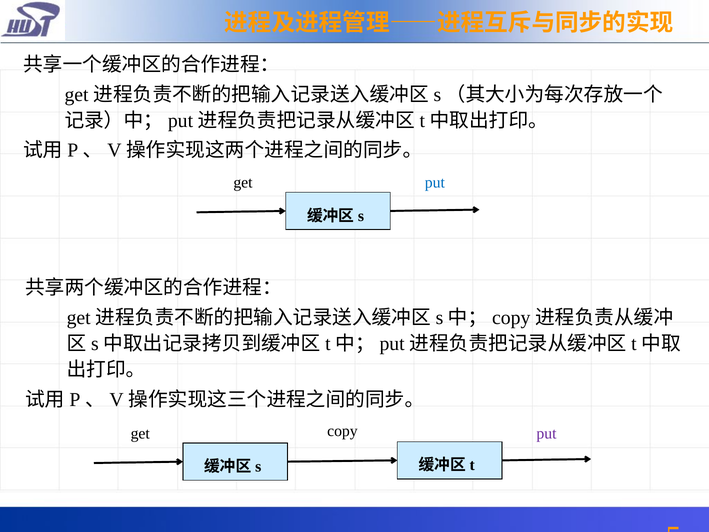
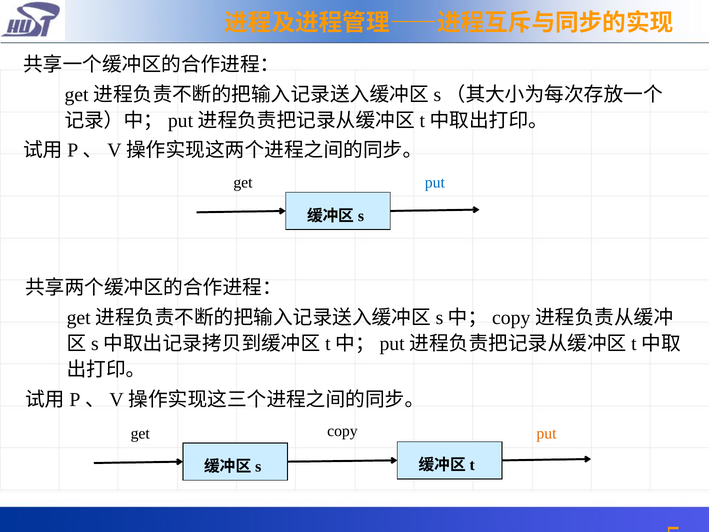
put at (546, 433) colour: purple -> orange
